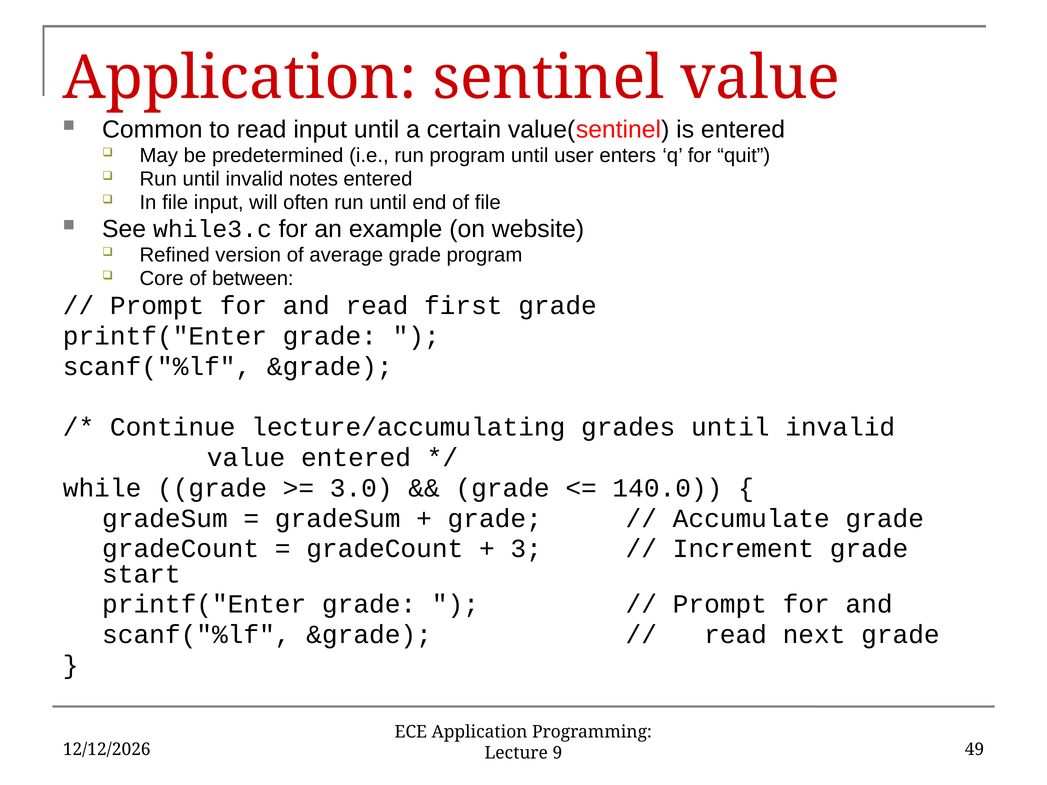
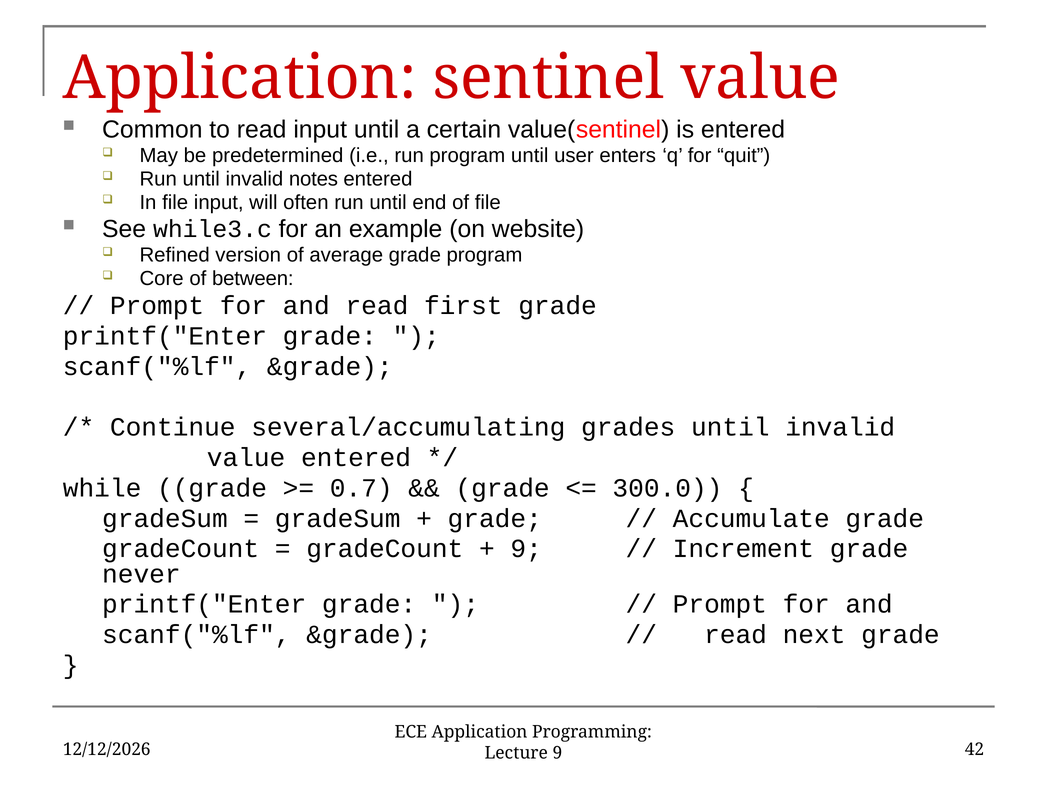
lecture/accumulating: lecture/accumulating -> several/accumulating
3.0: 3.0 -> 0.7
140.0: 140.0 -> 300.0
3 at (526, 549): 3 -> 9
start: start -> never
49: 49 -> 42
